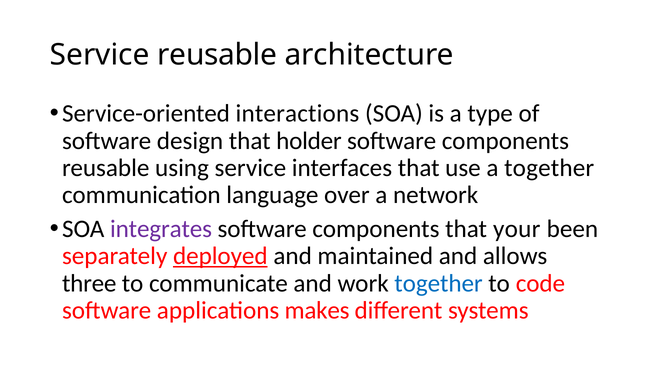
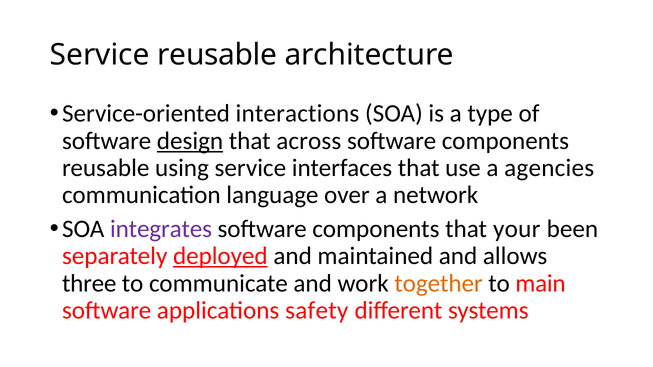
design underline: none -> present
holder: holder -> across
a together: together -> agencies
together at (439, 283) colour: blue -> orange
code: code -> main
makes: makes -> safety
